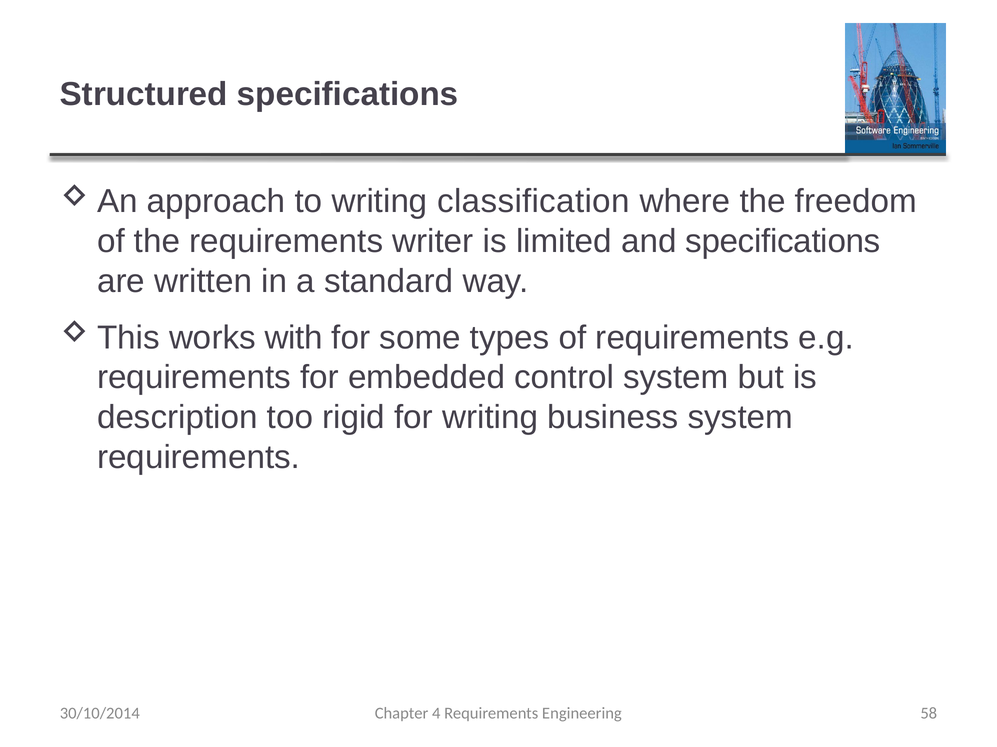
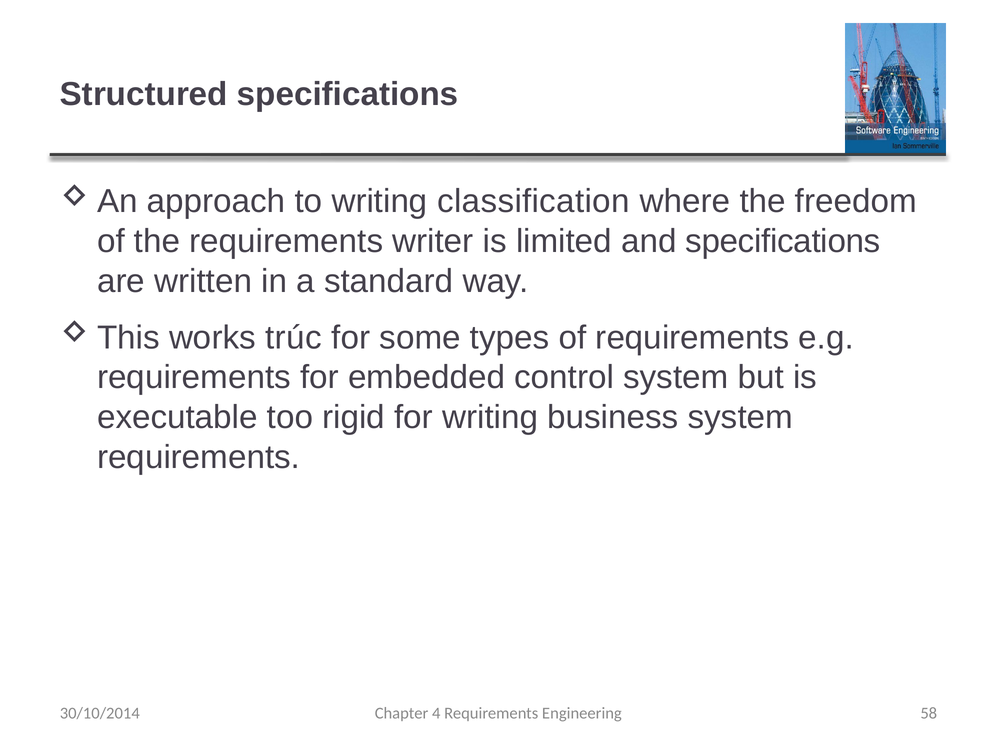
with: with -> trúc
description: description -> executable
